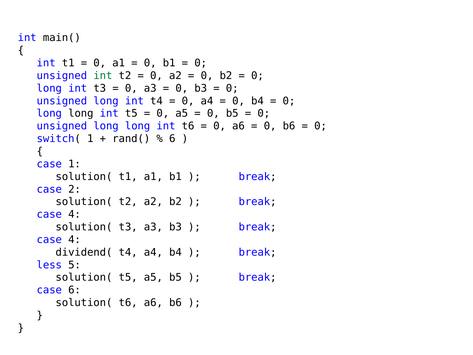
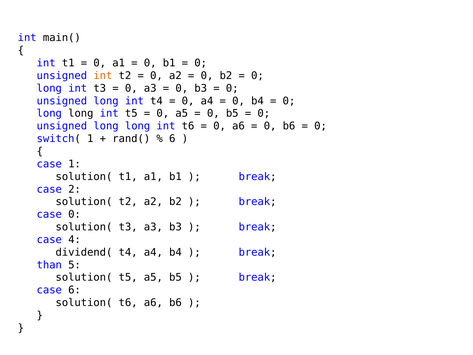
int at (103, 76) colour: green -> orange
4 at (75, 214): 4 -> 0
less: less -> than
